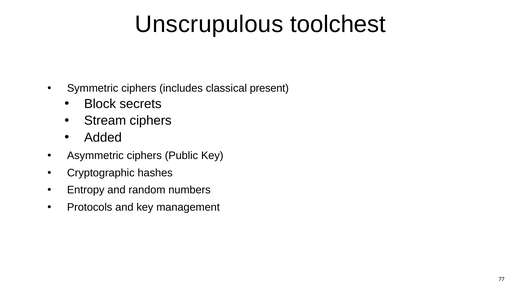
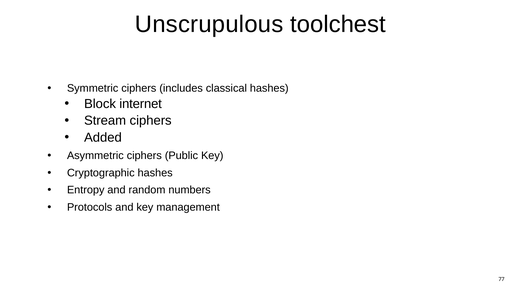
classical present: present -> hashes
secrets: secrets -> internet
